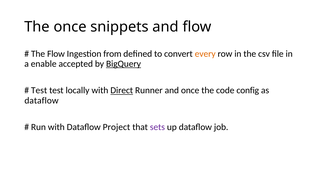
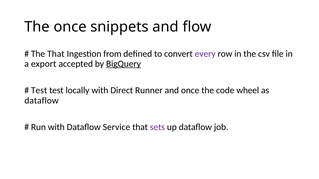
The Flow: Flow -> That
every colour: orange -> purple
enable: enable -> export
Direct underline: present -> none
config: config -> wheel
Project: Project -> Service
